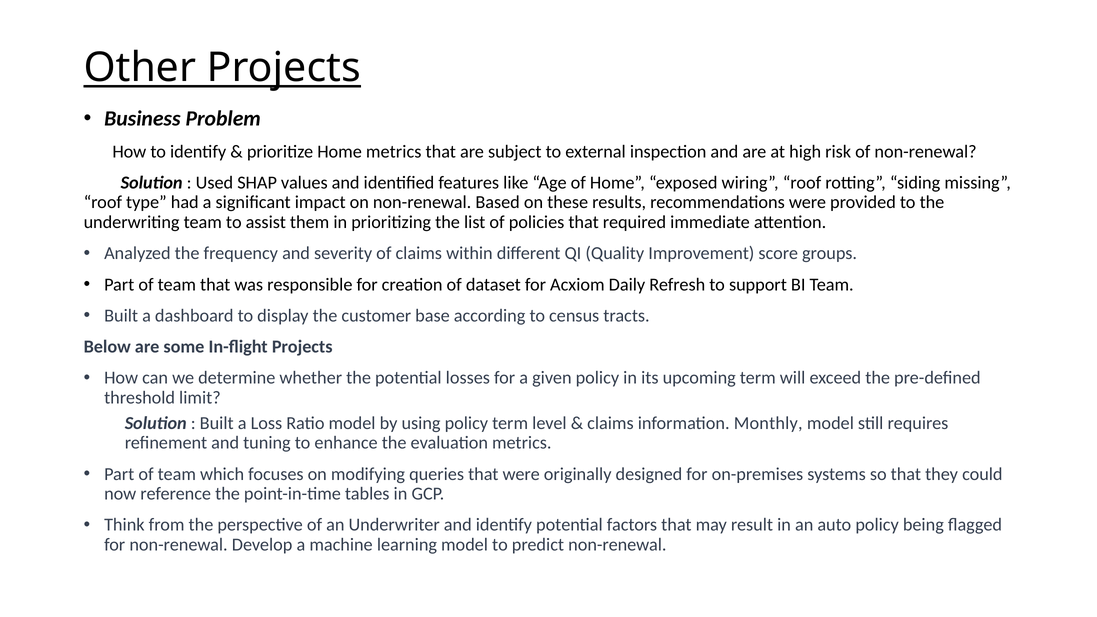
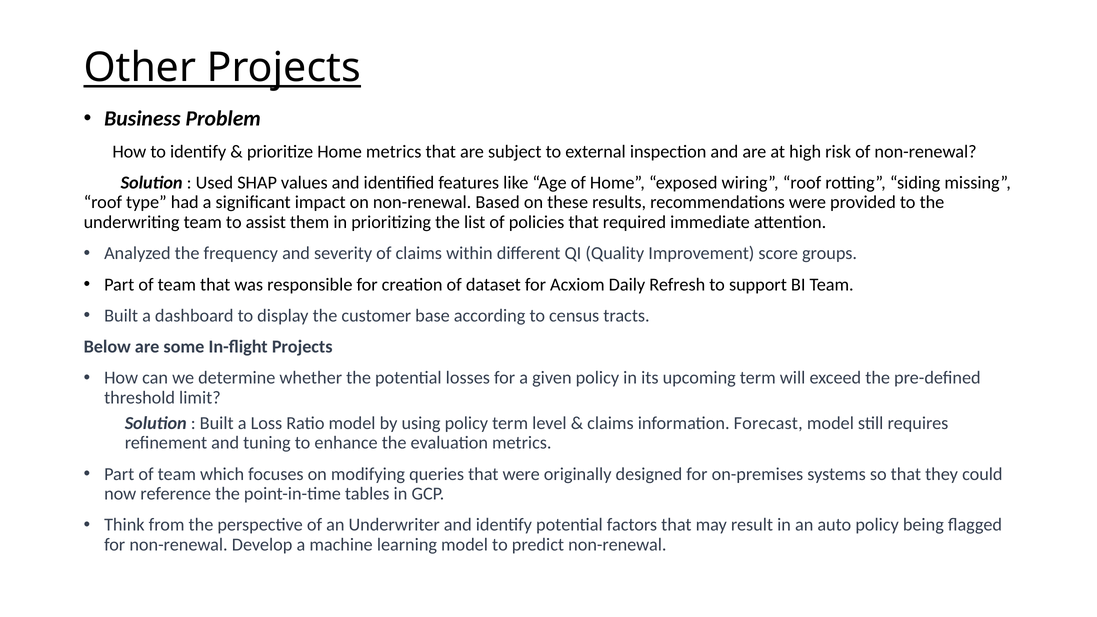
Monthly: Monthly -> Forecast
